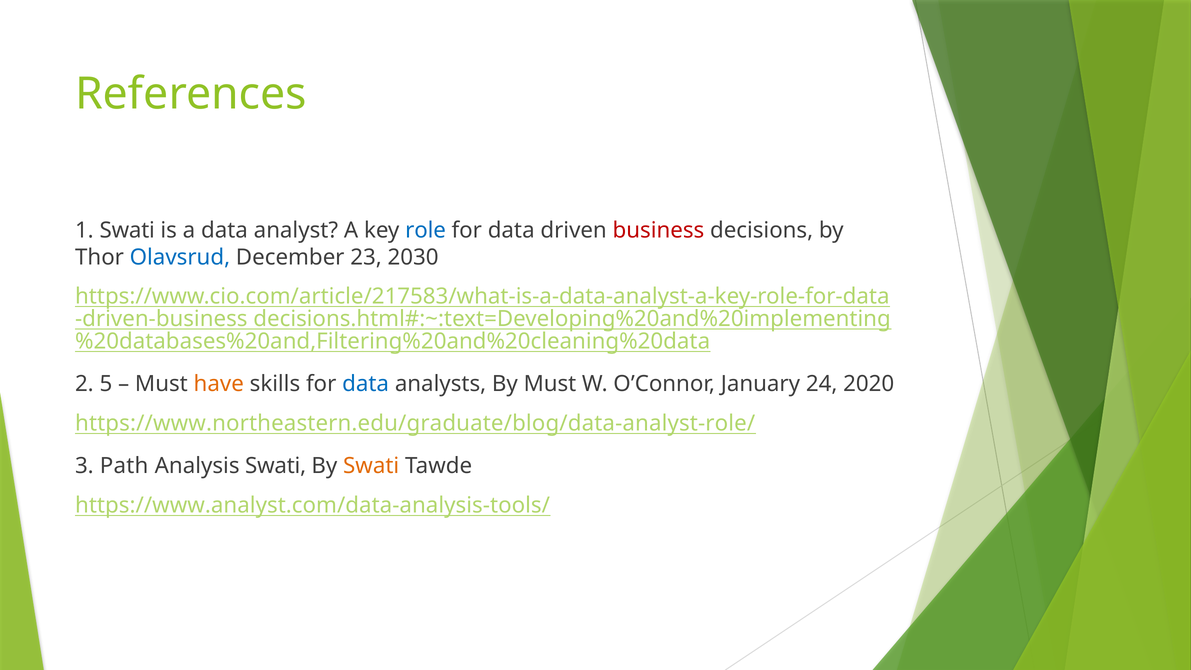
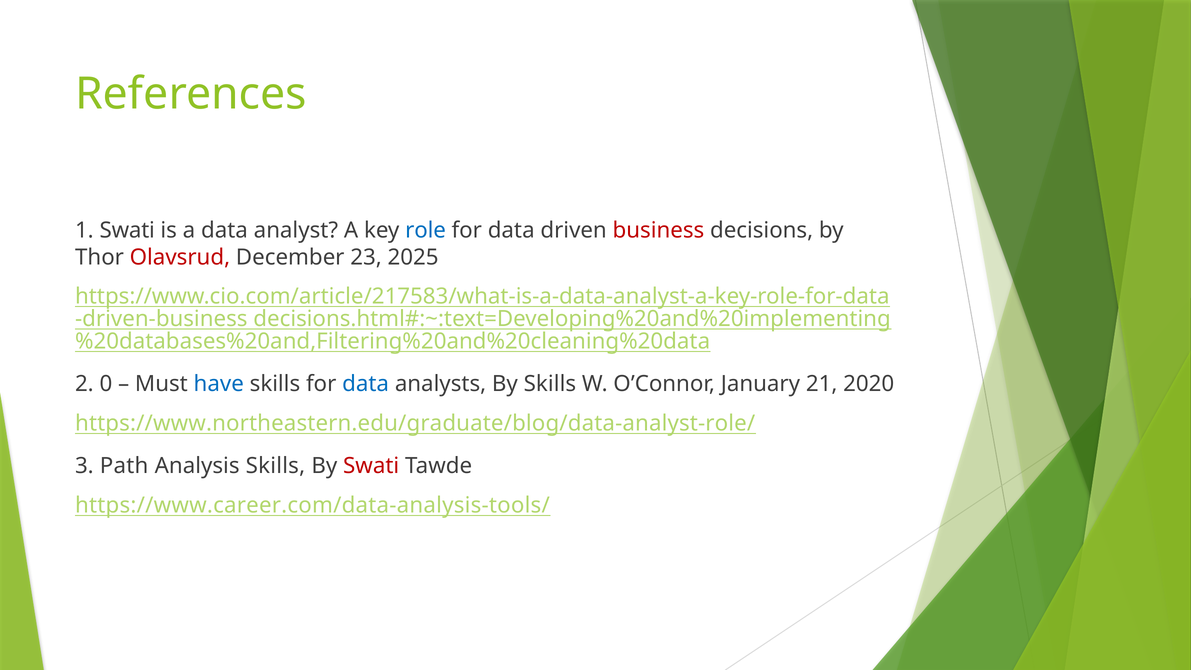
Olavsrud colour: blue -> red
2030: 2030 -> 2025
5: 5 -> 0
have colour: orange -> blue
By Must: Must -> Skills
24: 24 -> 21
Analysis Swati: Swati -> Skills
Swati at (371, 466) colour: orange -> red
https://www.analyst.com/data-analysis-tools/: https://www.analyst.com/data-analysis-tools/ -> https://www.career.com/data-analysis-tools/
